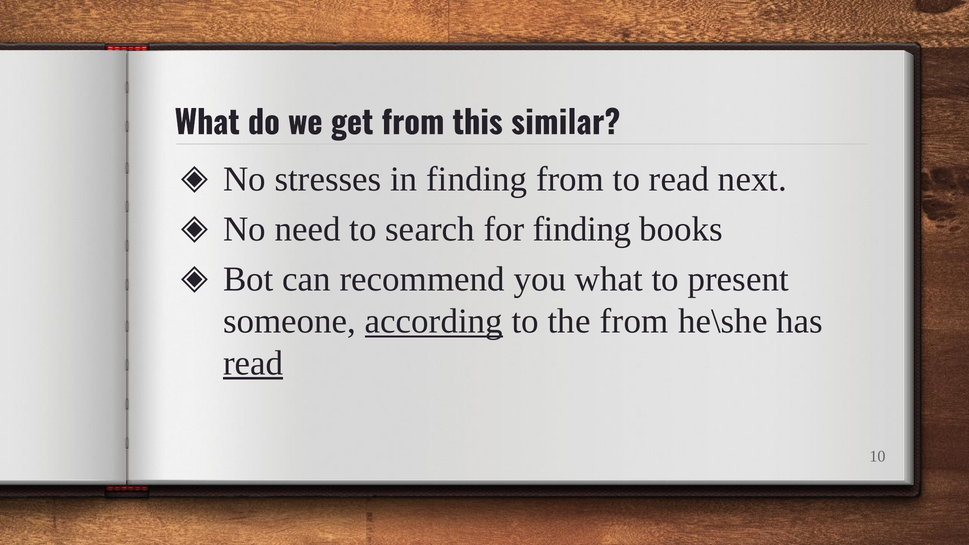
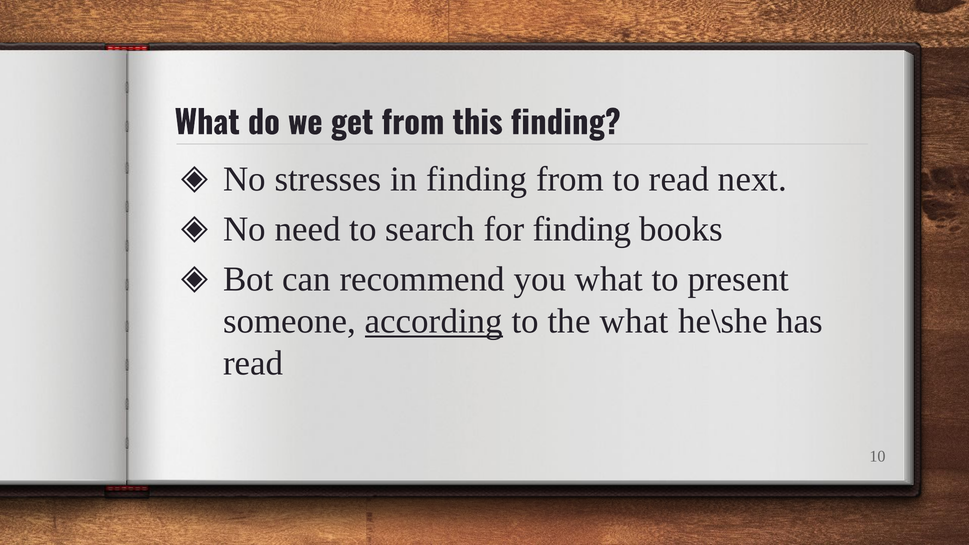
this similar: similar -> finding
the from: from -> what
read at (253, 363) underline: present -> none
